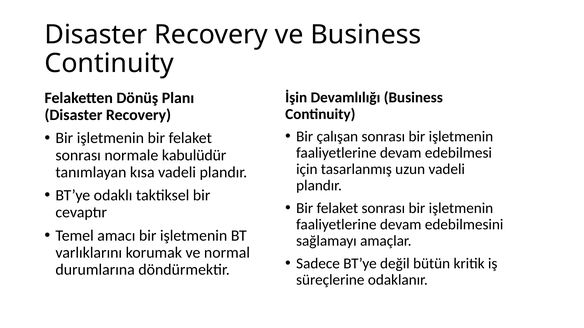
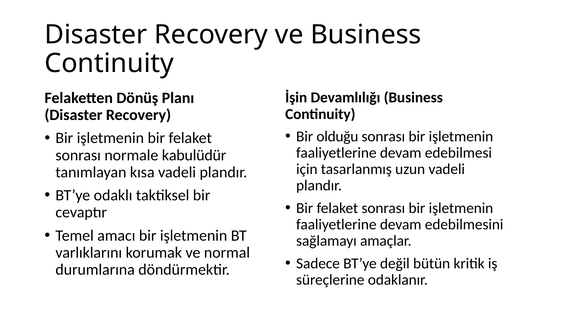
çalışan: çalışan -> olduğu
